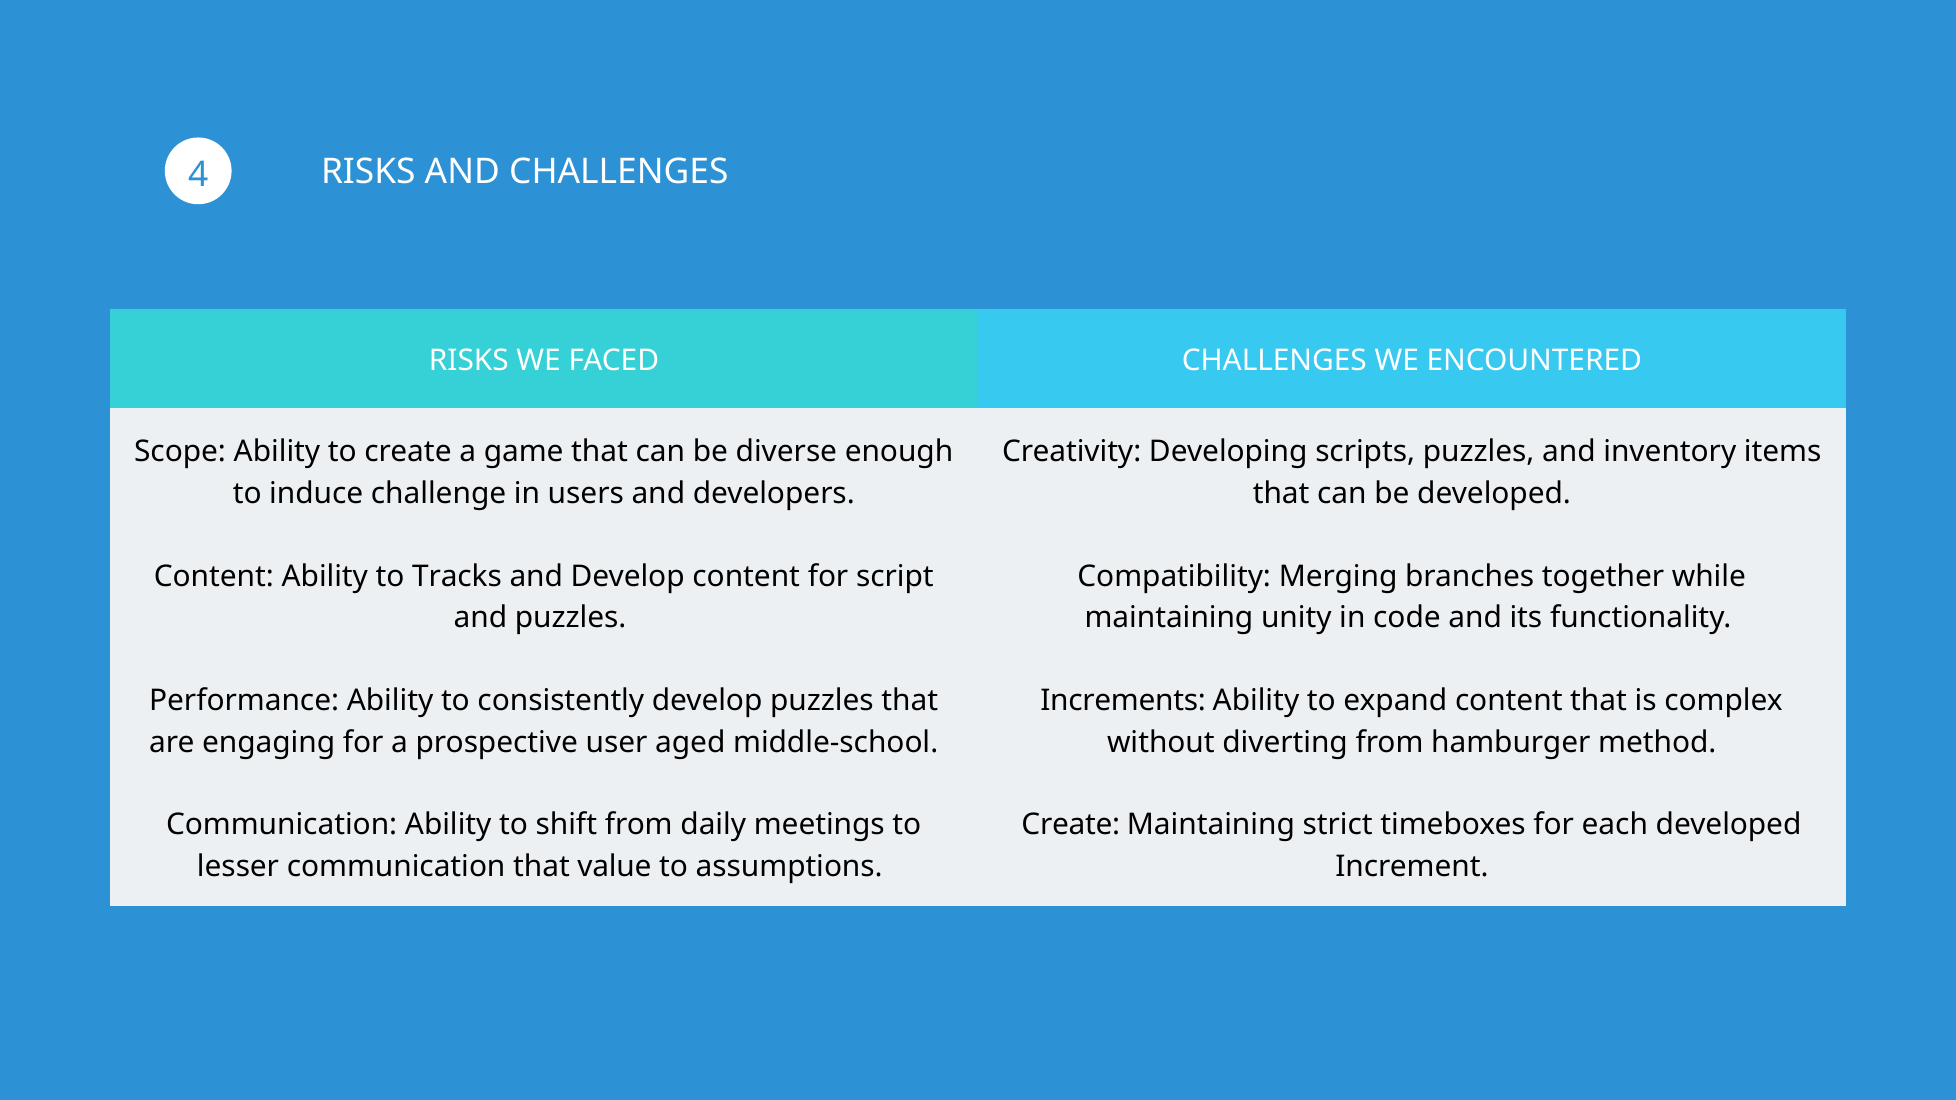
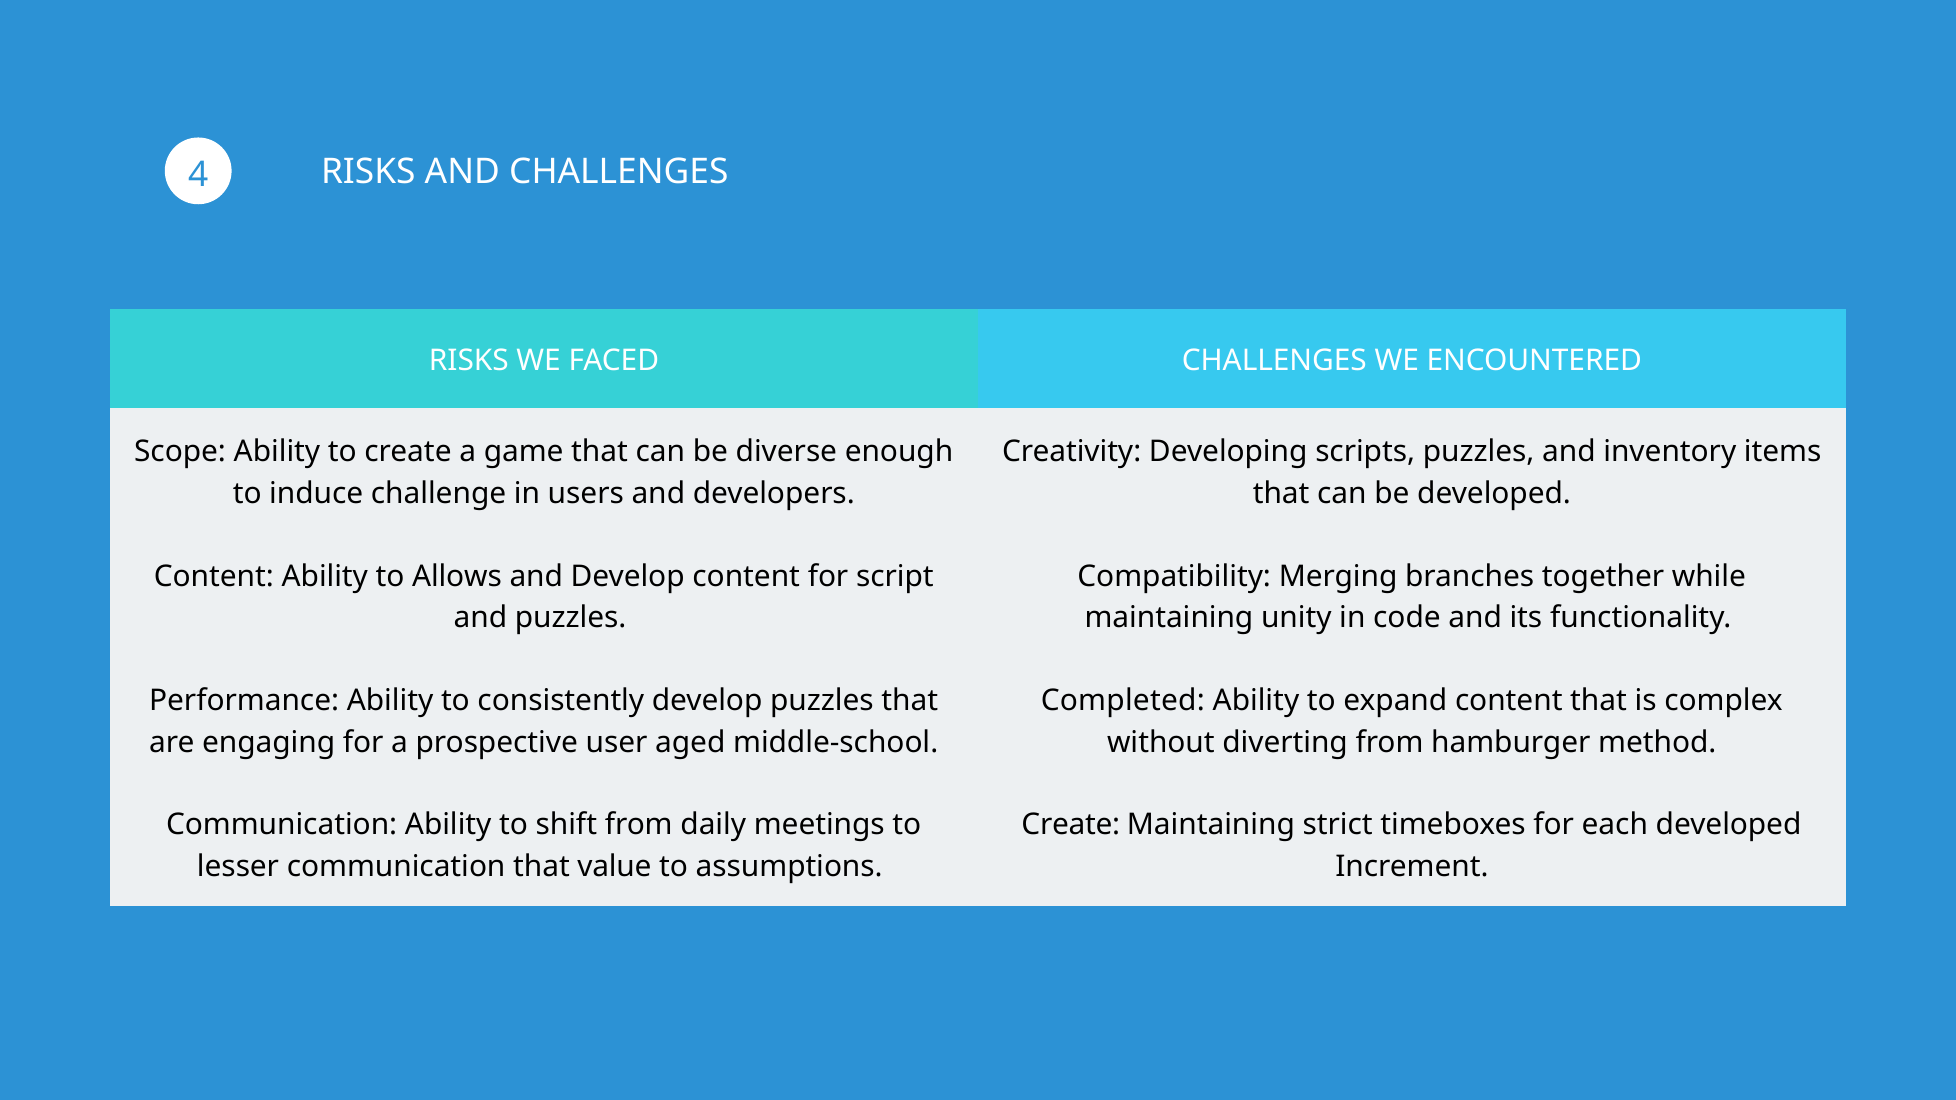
Tracks: Tracks -> Allows
Increments: Increments -> Completed
